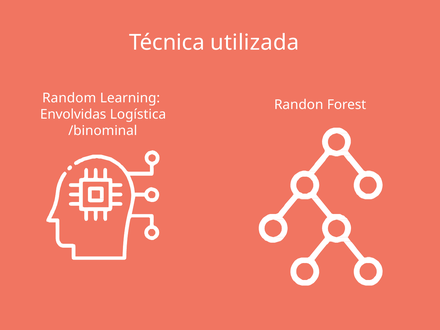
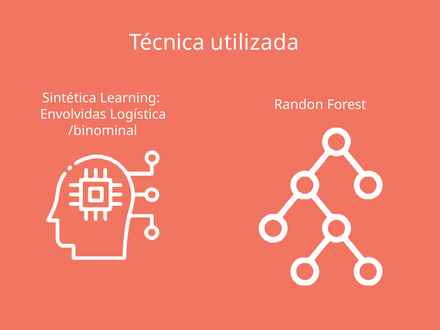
Random: Random -> Sintética
